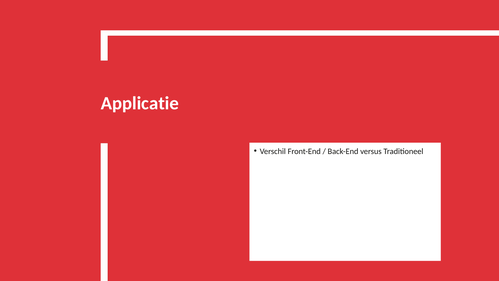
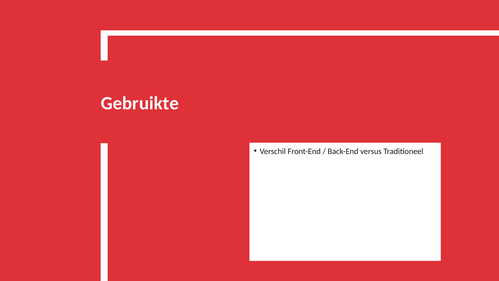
Applicatie: Applicatie -> Gebruikte
